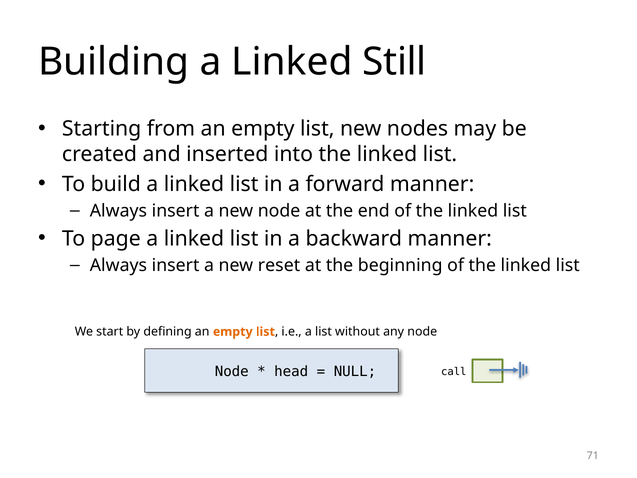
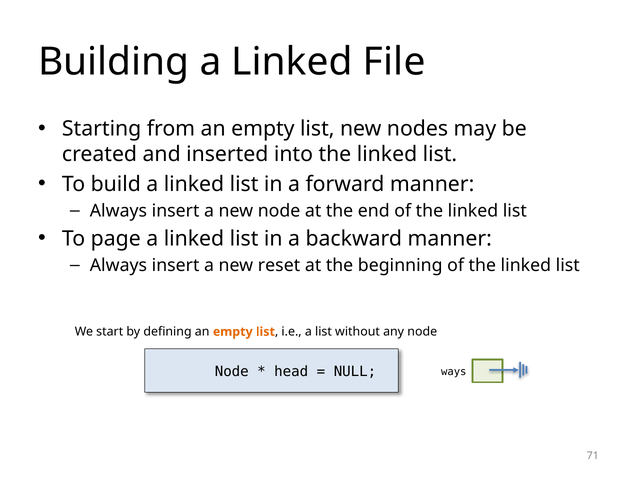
Still: Still -> File
call: call -> ways
